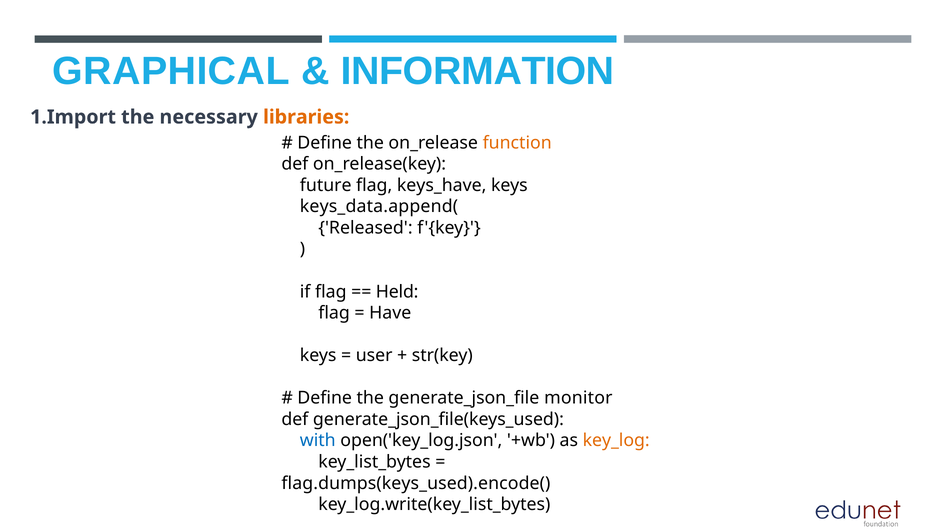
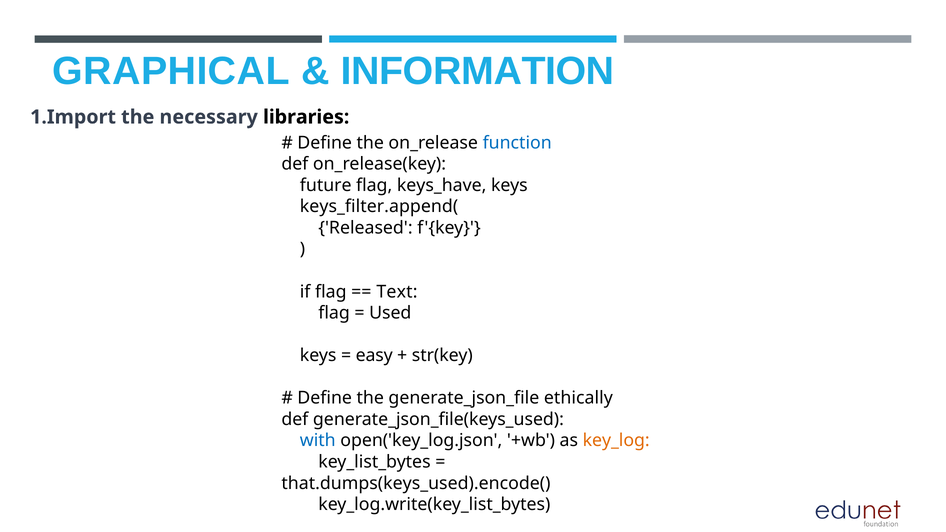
libraries colour: orange -> black
function colour: orange -> blue
keys_data.append(: keys_data.append( -> keys_filter.append(
Held: Held -> Text
Have: Have -> Used
user: user -> easy
monitor: monitor -> ethically
flag.dumps(keys_used).encode(: flag.dumps(keys_used).encode( -> that.dumps(keys_used).encode(
